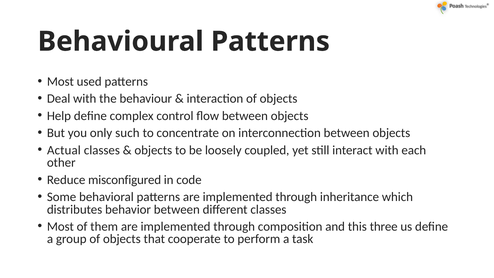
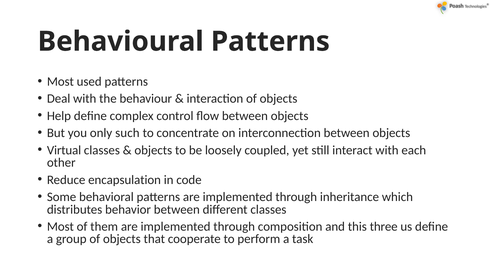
Actual: Actual -> Virtual
misconfigured: misconfigured -> encapsulation
